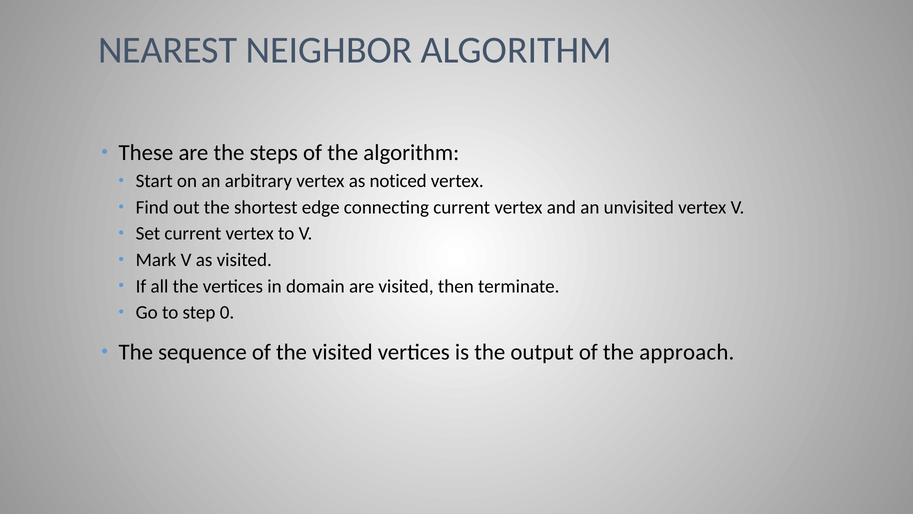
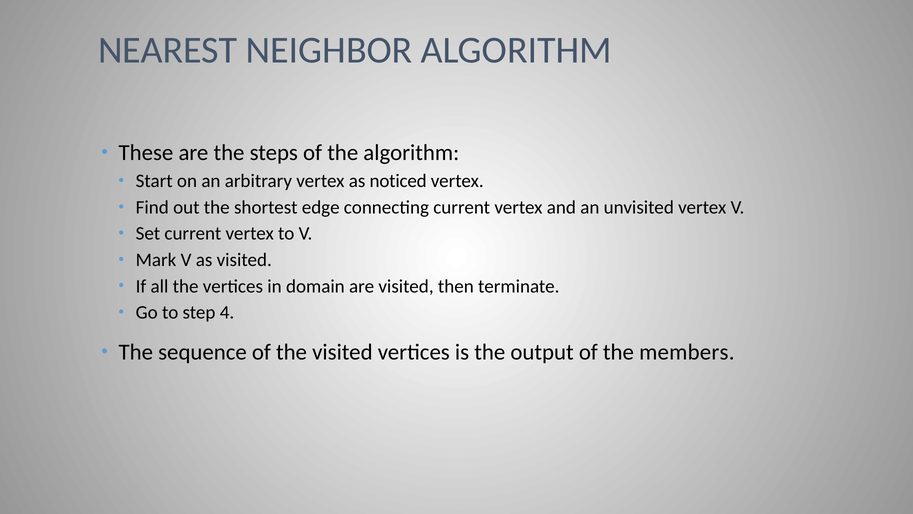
0: 0 -> 4
approach: approach -> members
